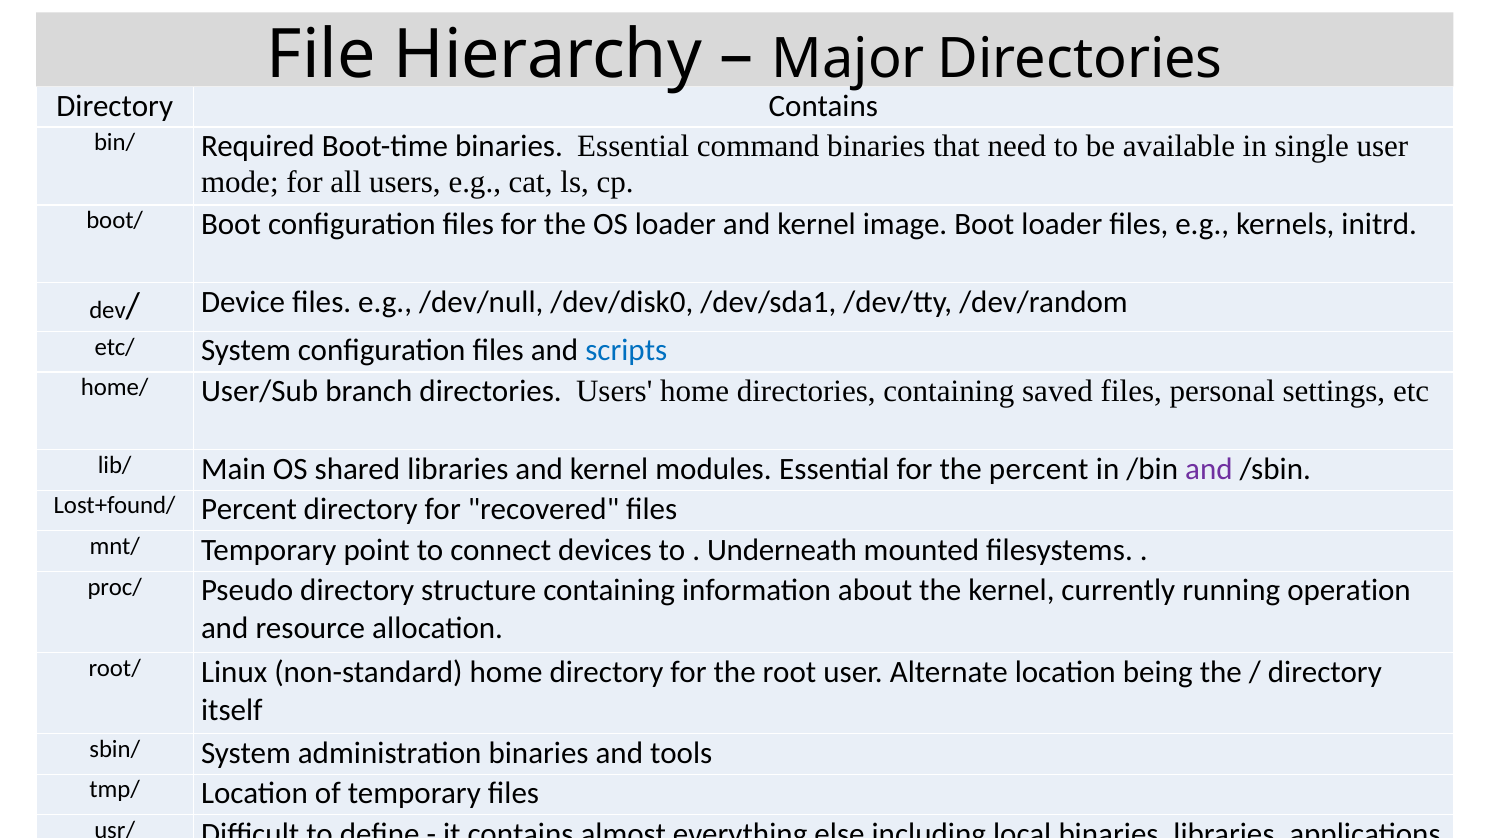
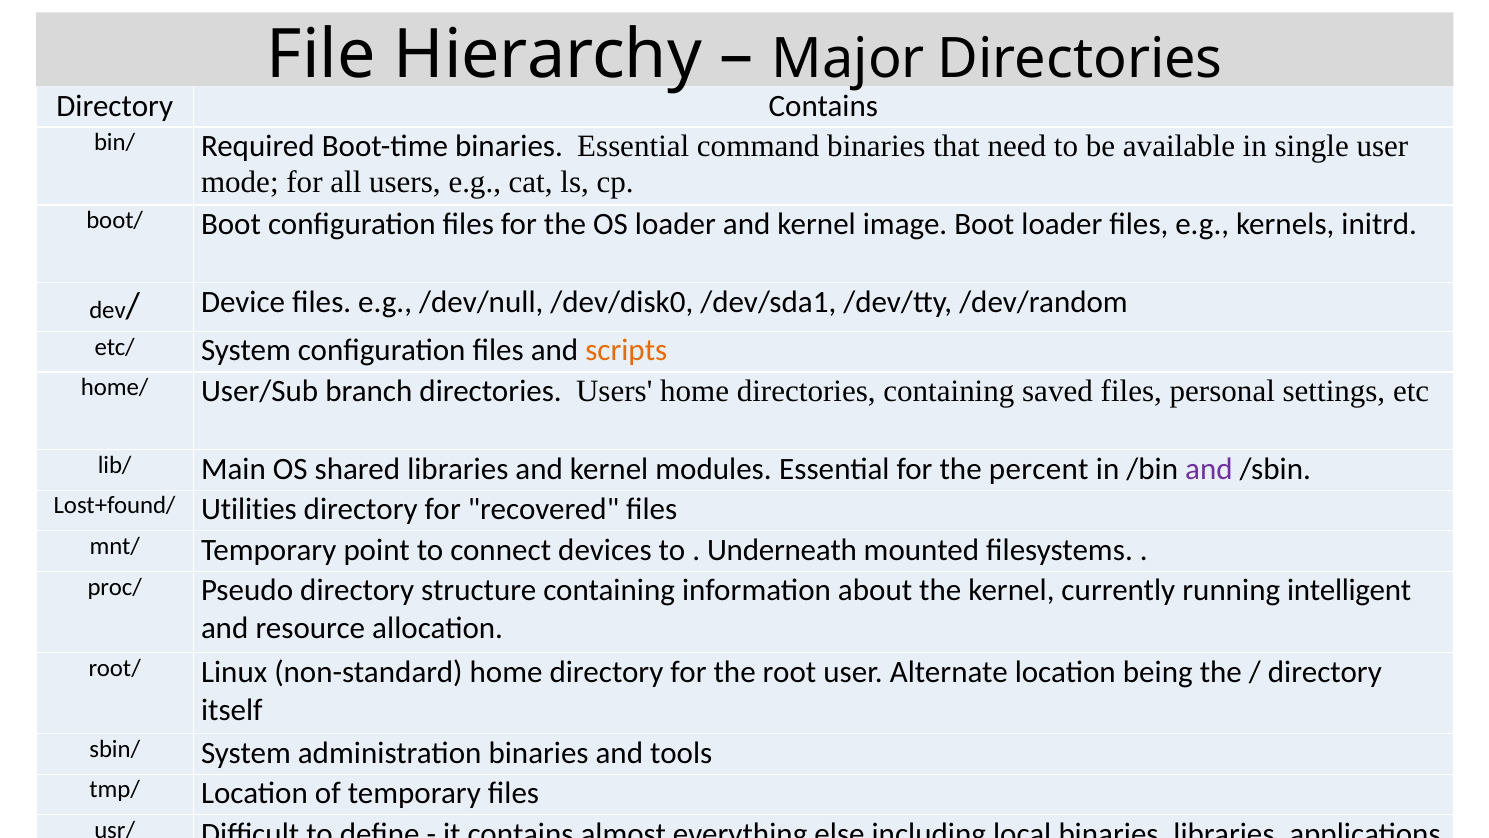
scripts colour: blue -> orange
Lost+found/ Percent: Percent -> Utilities
operation: operation -> intelligent
